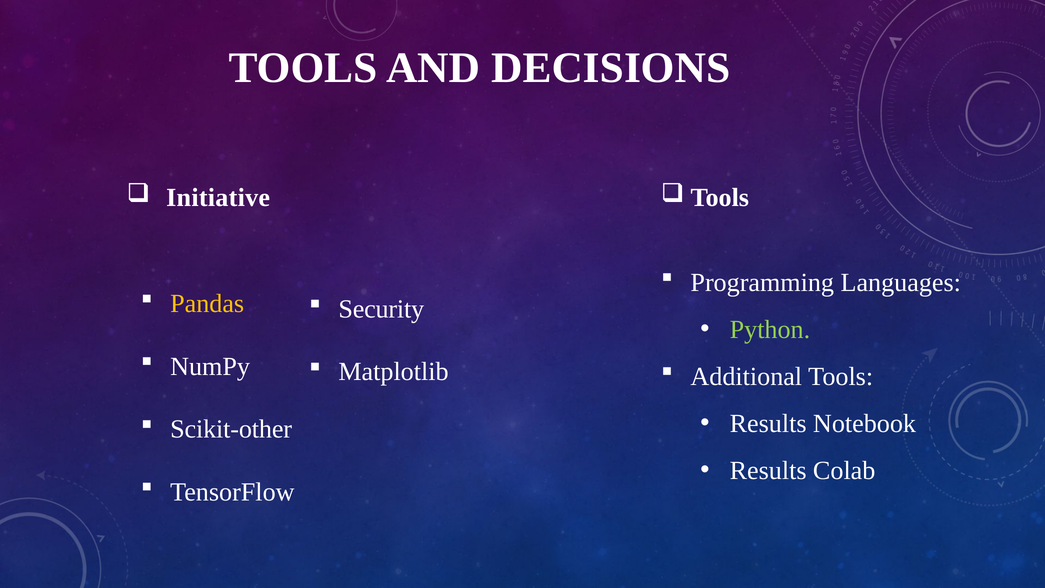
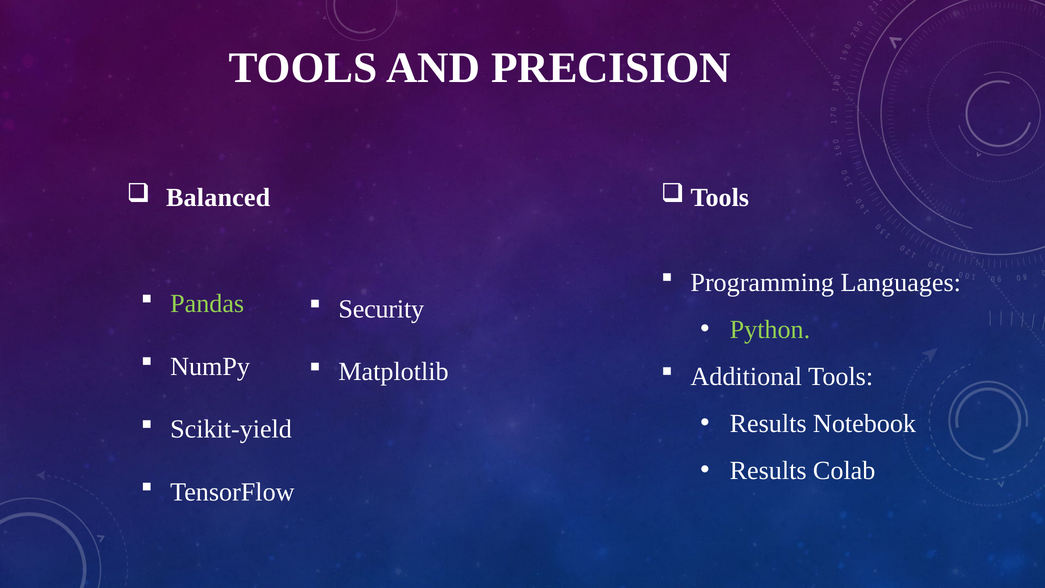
DECISIONS: DECISIONS -> PRECISION
Initiative: Initiative -> Balanced
Pandas colour: yellow -> light green
Scikit-other: Scikit-other -> Scikit-yield
